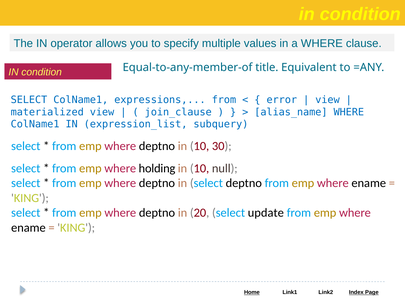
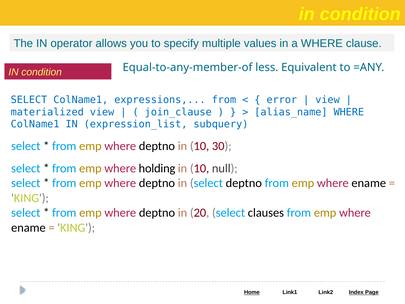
title: title -> less
update: update -> clauses
